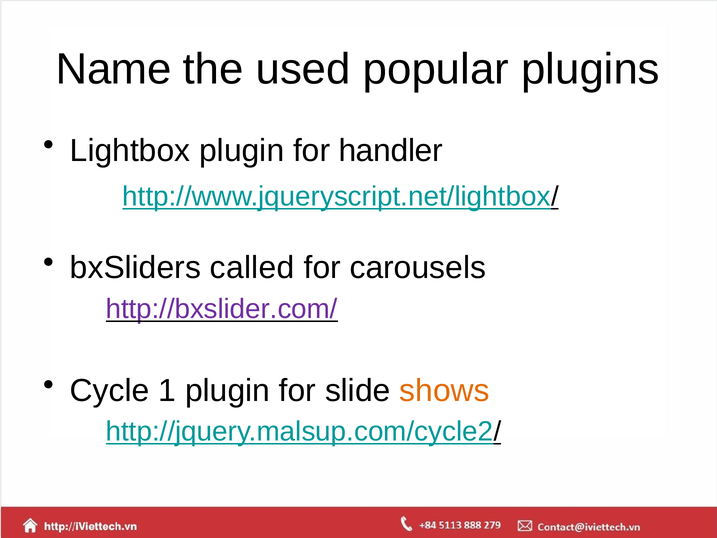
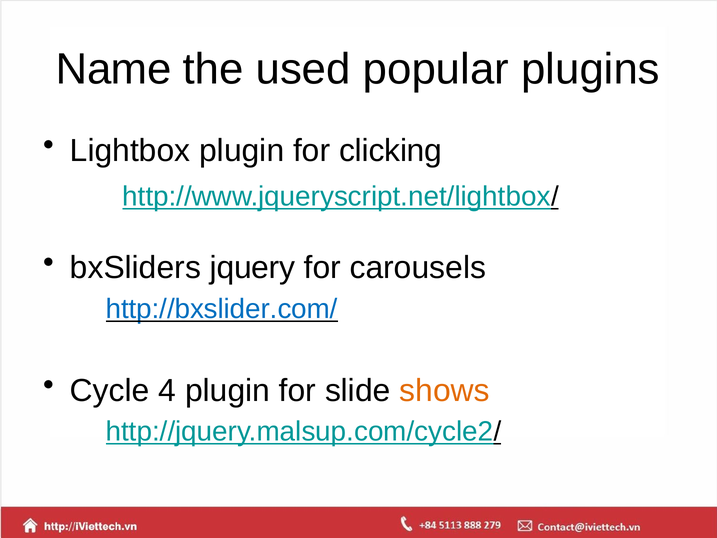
handler: handler -> clicking
called: called -> jquery
http://bxslider.com/ colour: purple -> blue
1: 1 -> 4
